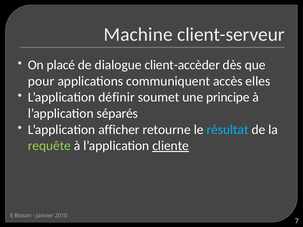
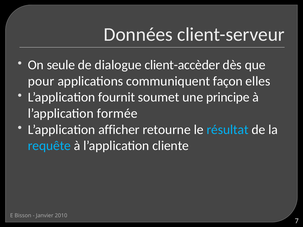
Machine: Machine -> Données
placé: placé -> seule
accès: accès -> façon
définir: définir -> fournit
séparés: séparés -> formée
requête colour: light green -> light blue
cliente underline: present -> none
